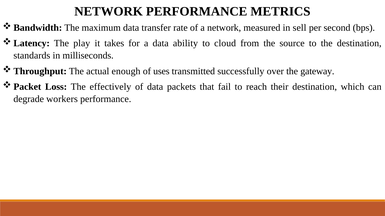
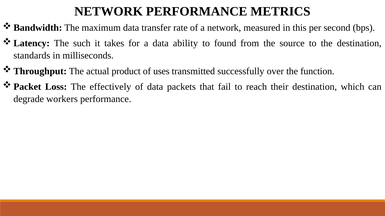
sell: sell -> this
play: play -> such
cloud: cloud -> found
enough: enough -> product
gateway: gateway -> function
